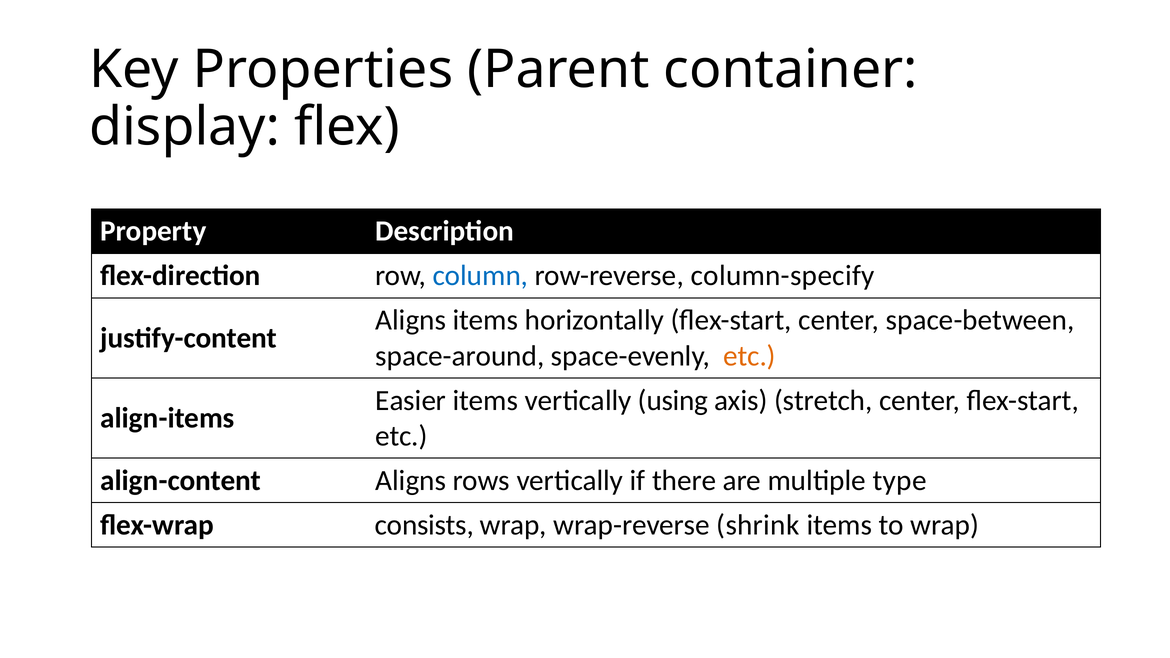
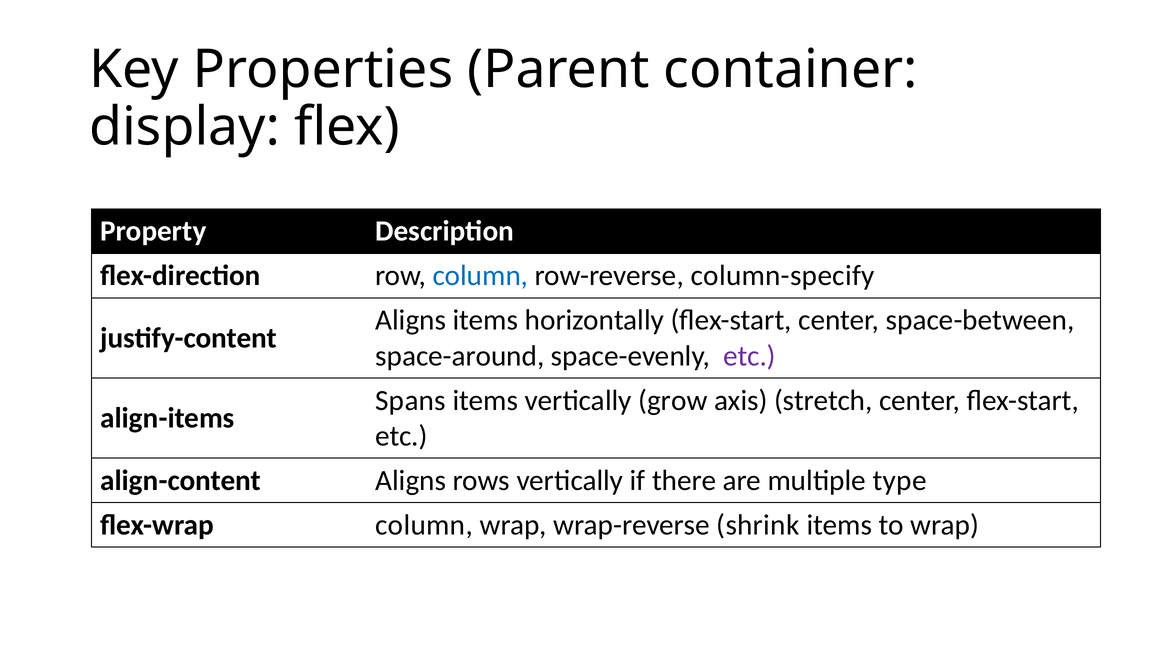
etc at (749, 356) colour: orange -> purple
Easier: Easier -> Spans
using: using -> grow
flex-wrap consists: consists -> column
